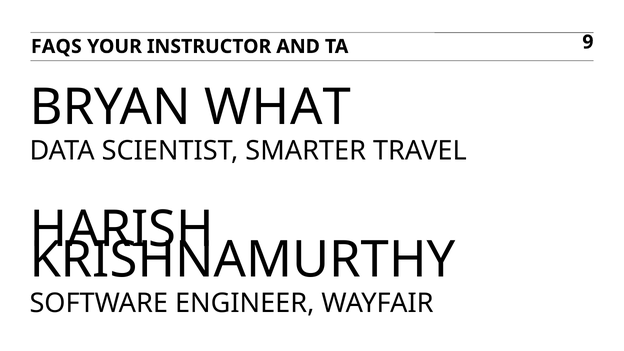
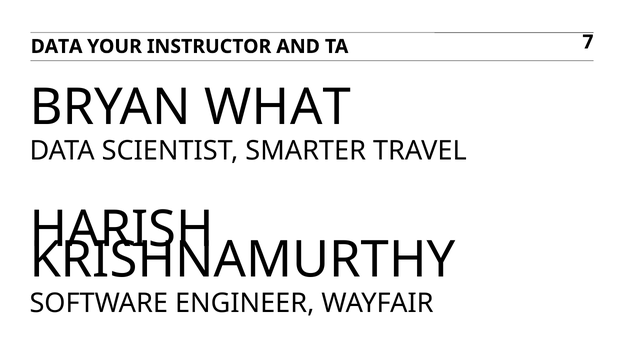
FAQS at (56, 46): FAQS -> DATA
9: 9 -> 7
